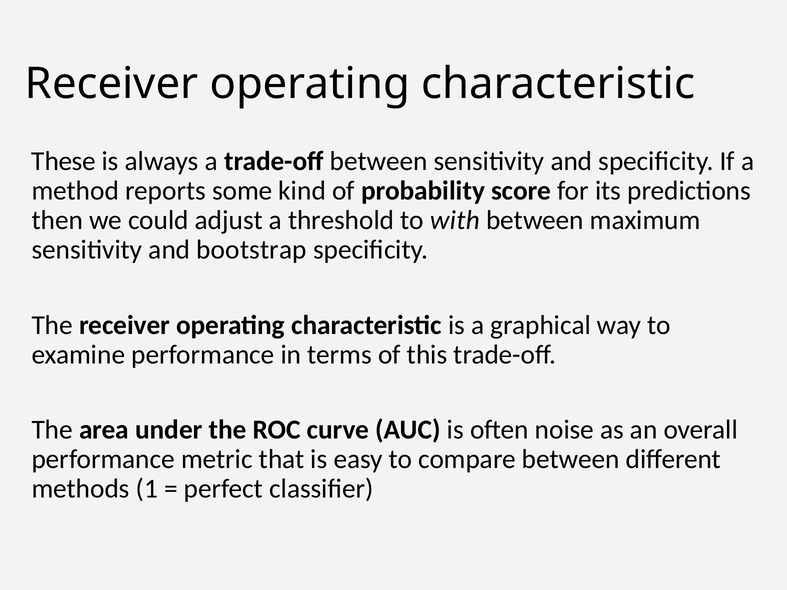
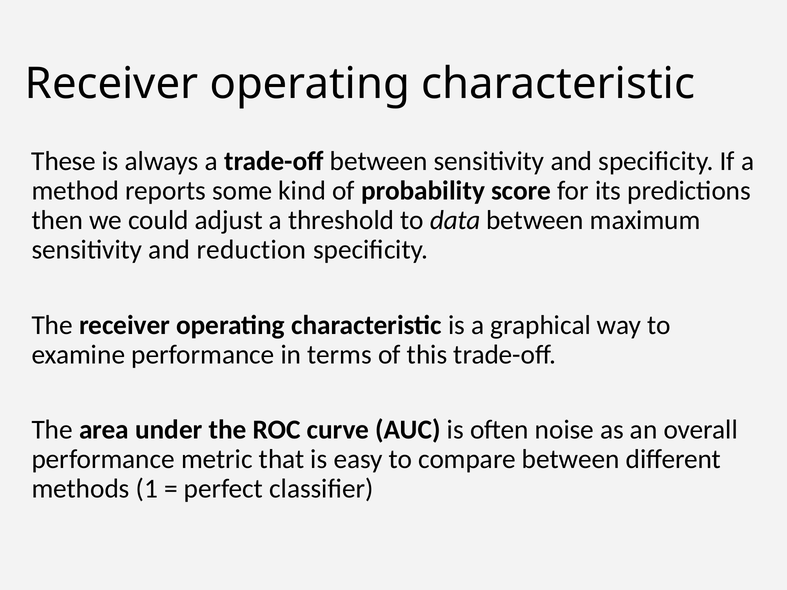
with: with -> data
bootstrap: bootstrap -> reduction
